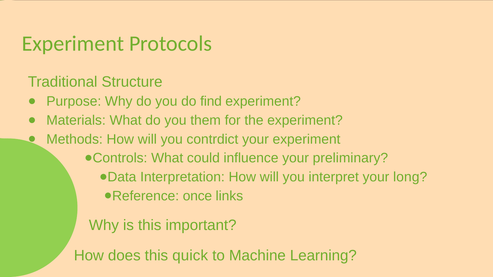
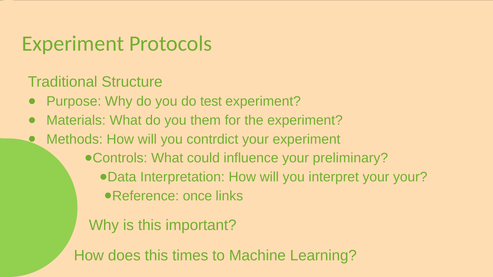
find: find -> test
your long: long -> your
quick: quick -> times
